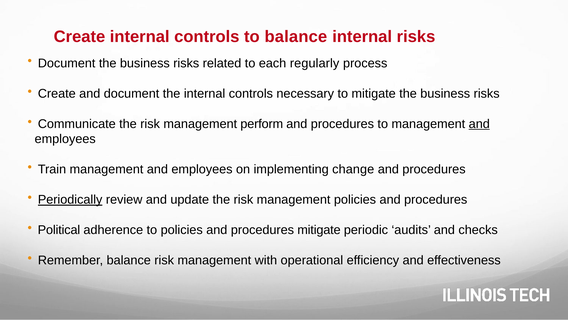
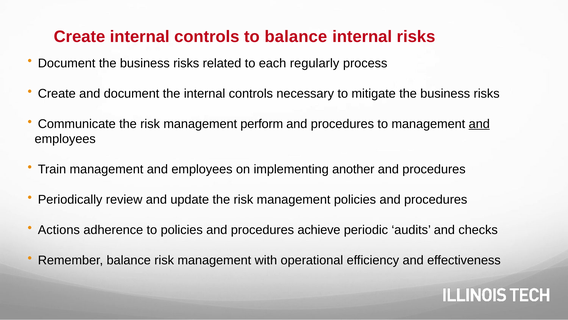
change: change -> another
Periodically underline: present -> none
Political: Political -> Actions
procedures mitigate: mitigate -> achieve
